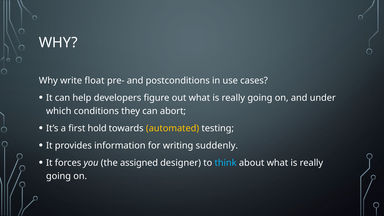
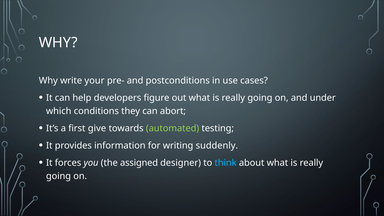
float: float -> your
hold: hold -> give
automated colour: yellow -> light green
